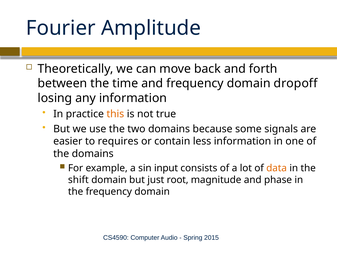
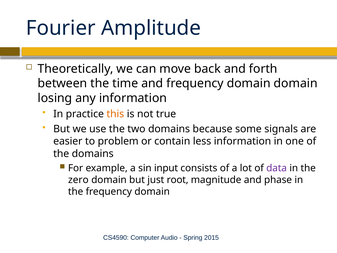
domain dropoff: dropoff -> domain
requires: requires -> problem
data colour: orange -> purple
shift: shift -> zero
